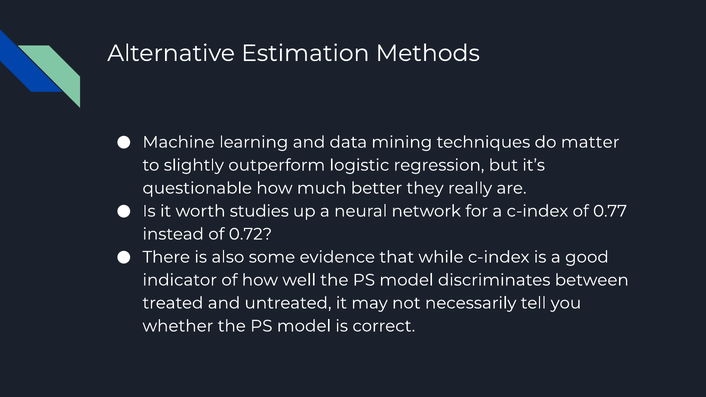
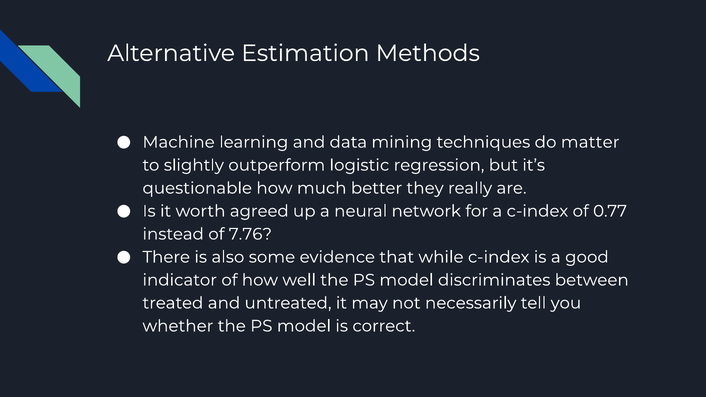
studies: studies -> agreed
0.72: 0.72 -> 7.76
